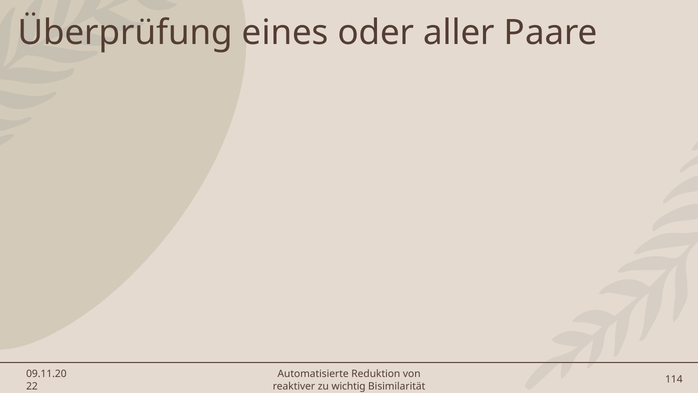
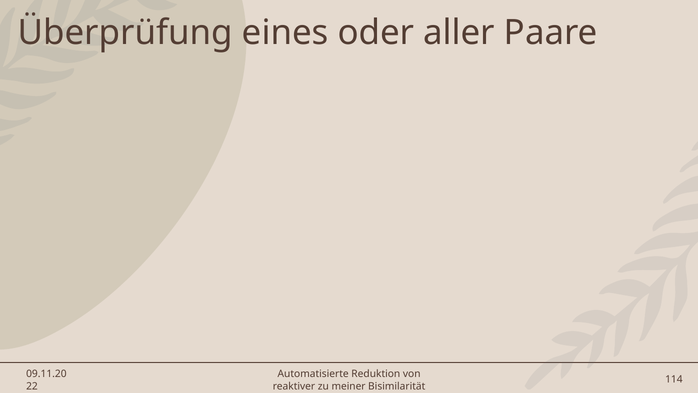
wichtig: wichtig -> meiner
